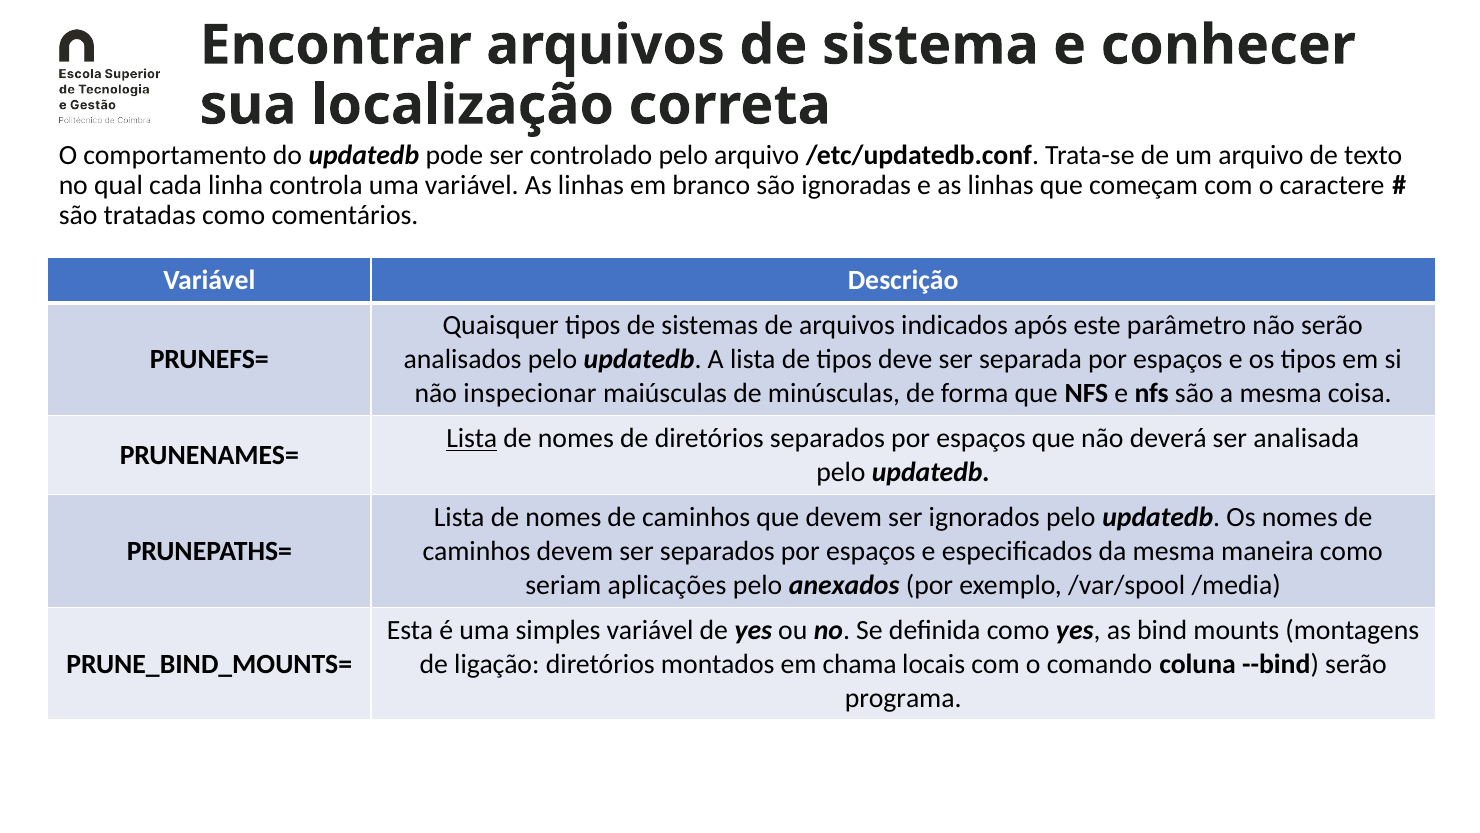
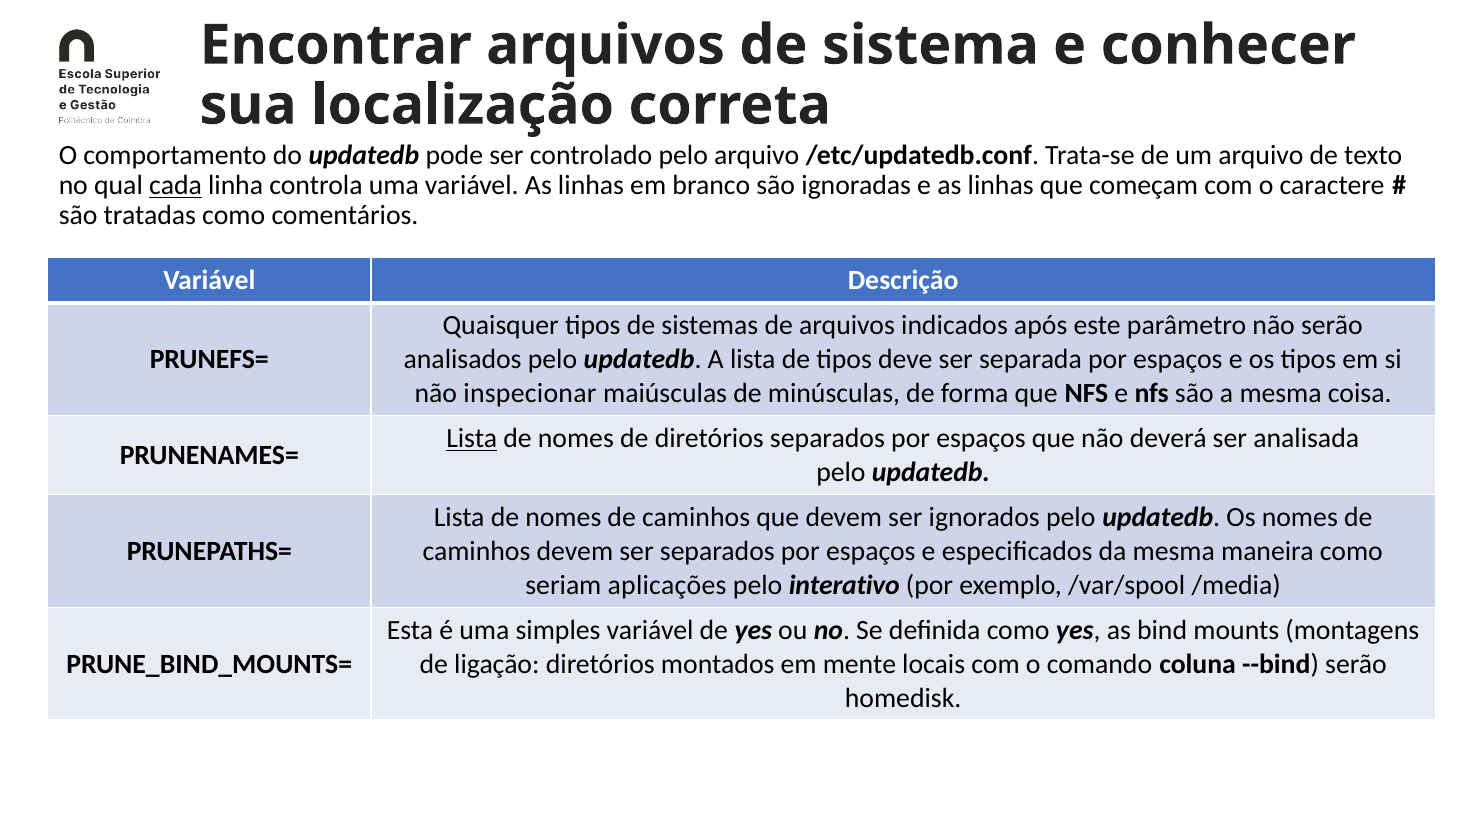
cada underline: none -> present
anexados: anexados -> interativo
chama: chama -> mente
programa: programa -> homedisk
